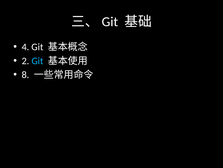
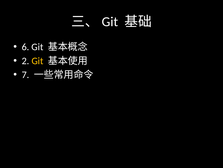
4: 4 -> 6
Git at (37, 61) colour: light blue -> yellow
8: 8 -> 7
